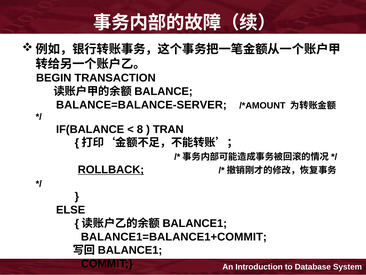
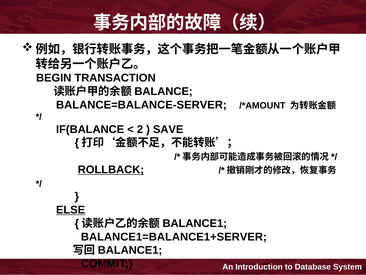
8: 8 -> 2
TRAN: TRAN -> SAVE
ELSE underline: none -> present
BALANCE1=BALANCE1+COMMIT: BALANCE1=BALANCE1+COMMIT -> BALANCE1=BALANCE1+SERVER
